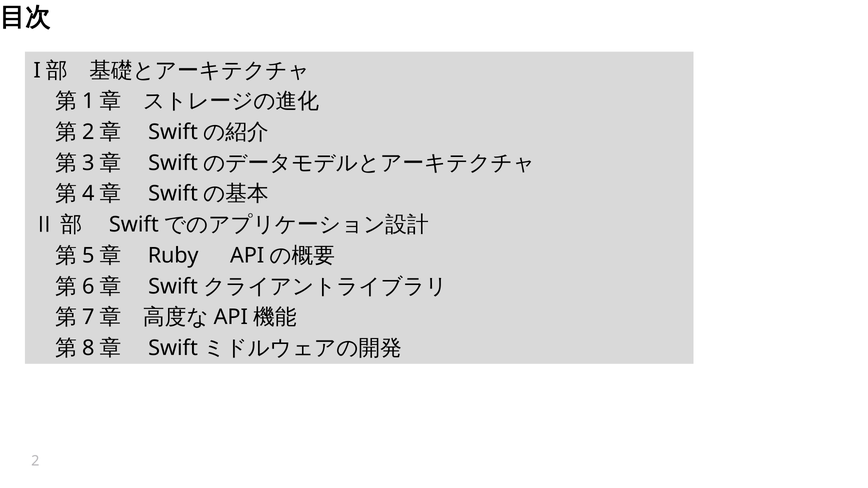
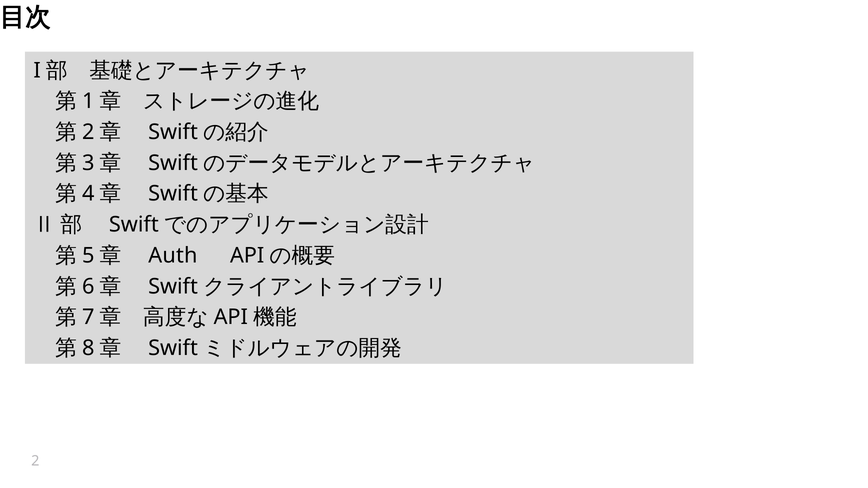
Ruby: Ruby -> Auth
